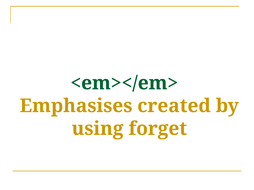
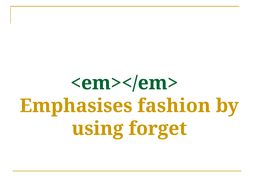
created: created -> fashion
